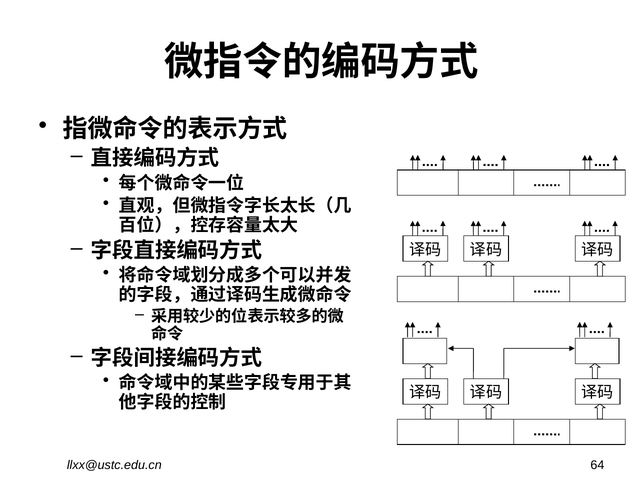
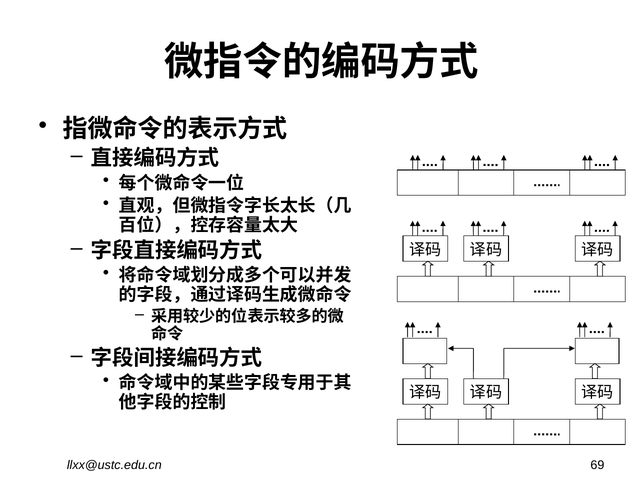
64: 64 -> 69
